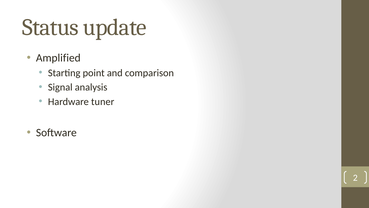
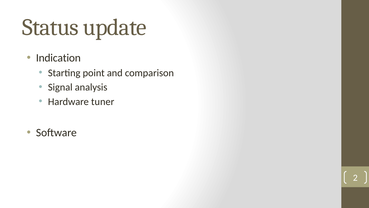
Amplified: Amplified -> Indication
